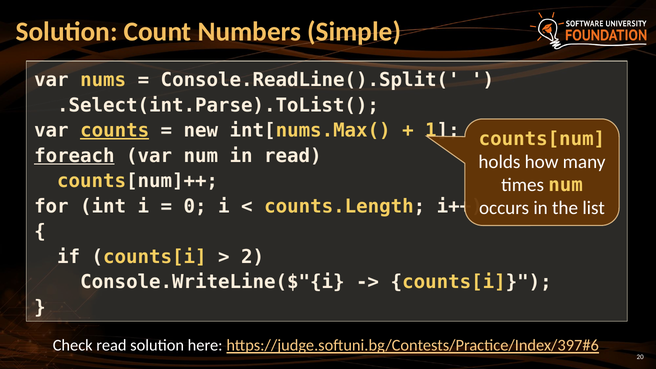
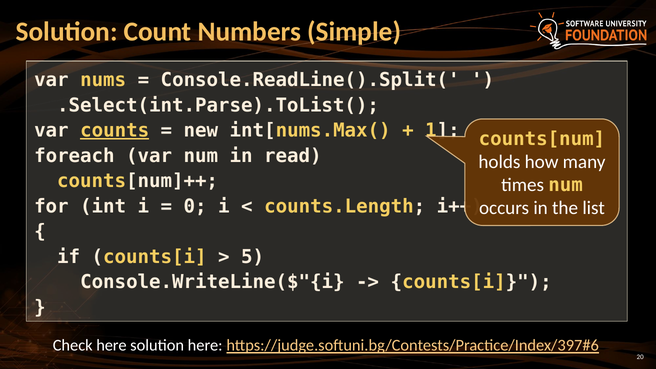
foreach underline: present -> none
2: 2 -> 5
Check read: read -> here
